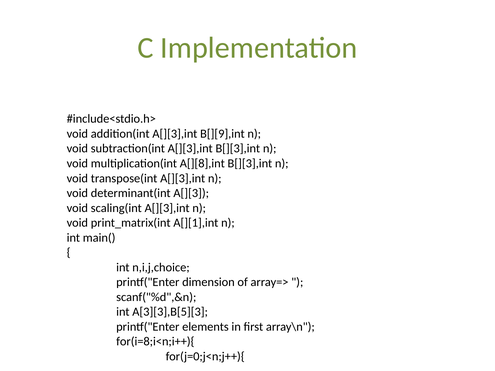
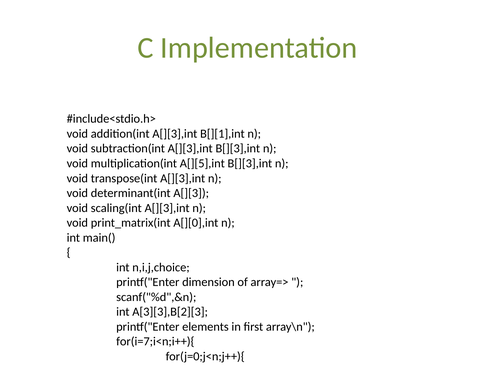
B[][9],int: B[][9],int -> B[][1],int
A[][8],int: A[][8],int -> A[][5],int
A[][1],int: A[][1],int -> A[][0],int
A[3][3],B[5][3: A[3][3],B[5][3 -> A[3][3],B[2][3
for(i=8;i<n;i++){: for(i=8;i<n;i++){ -> for(i=7;i<n;i++){
